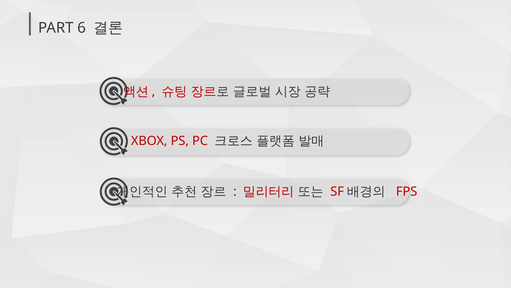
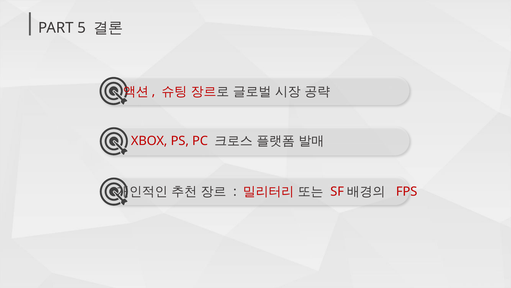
6: 6 -> 5
